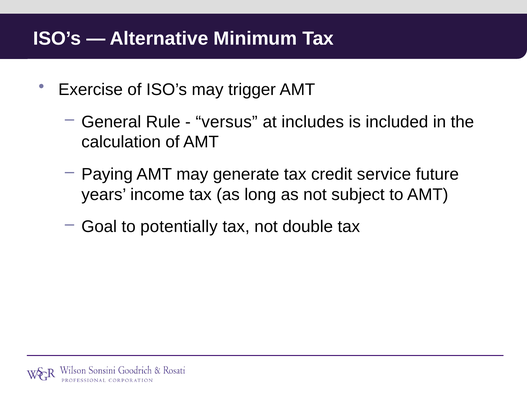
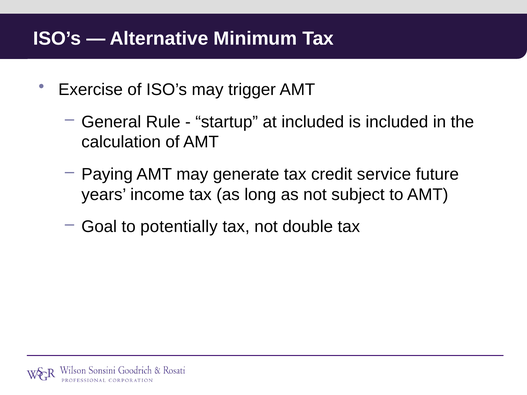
versus: versus -> startup
at includes: includes -> included
